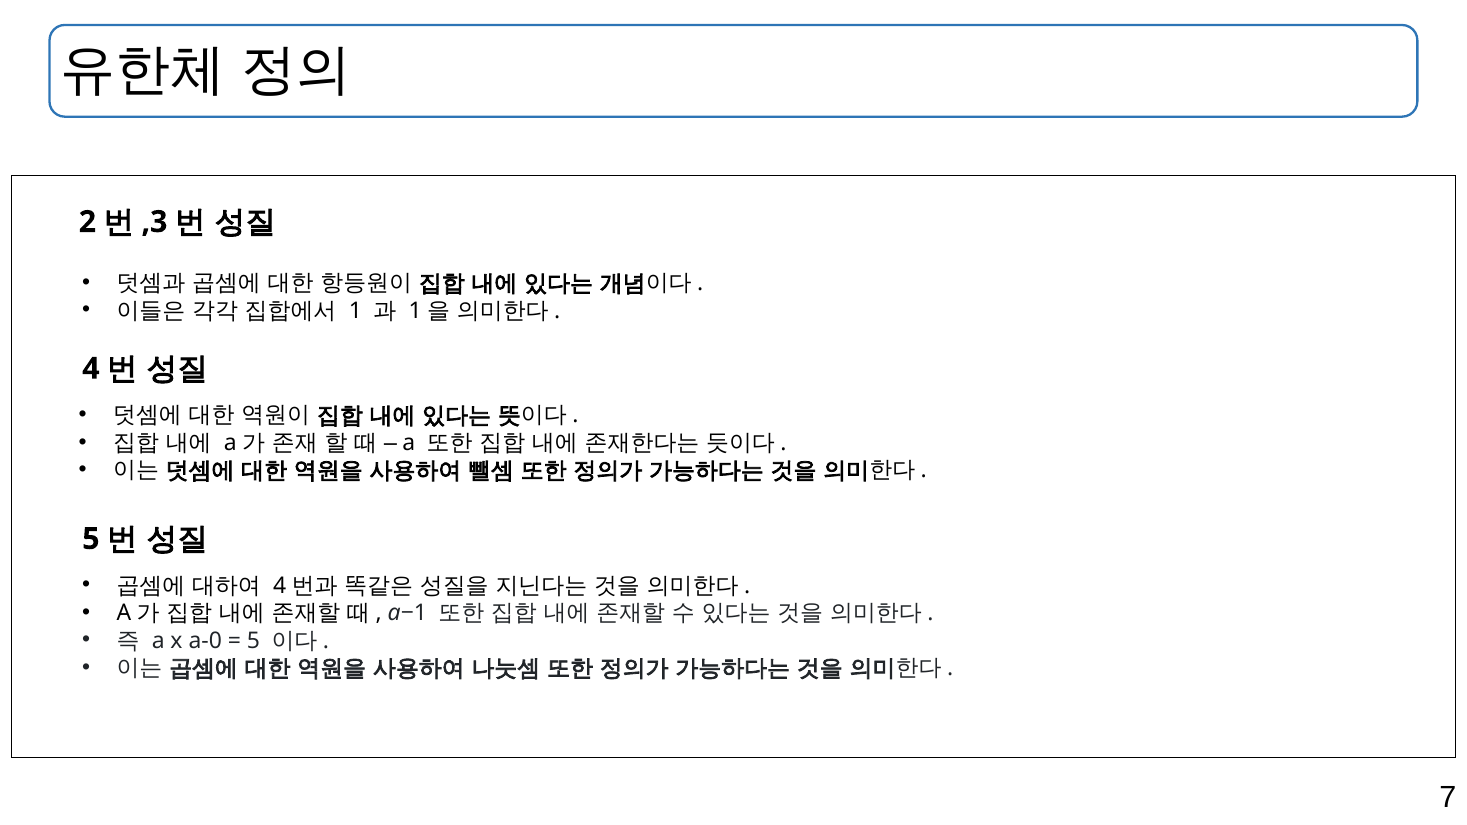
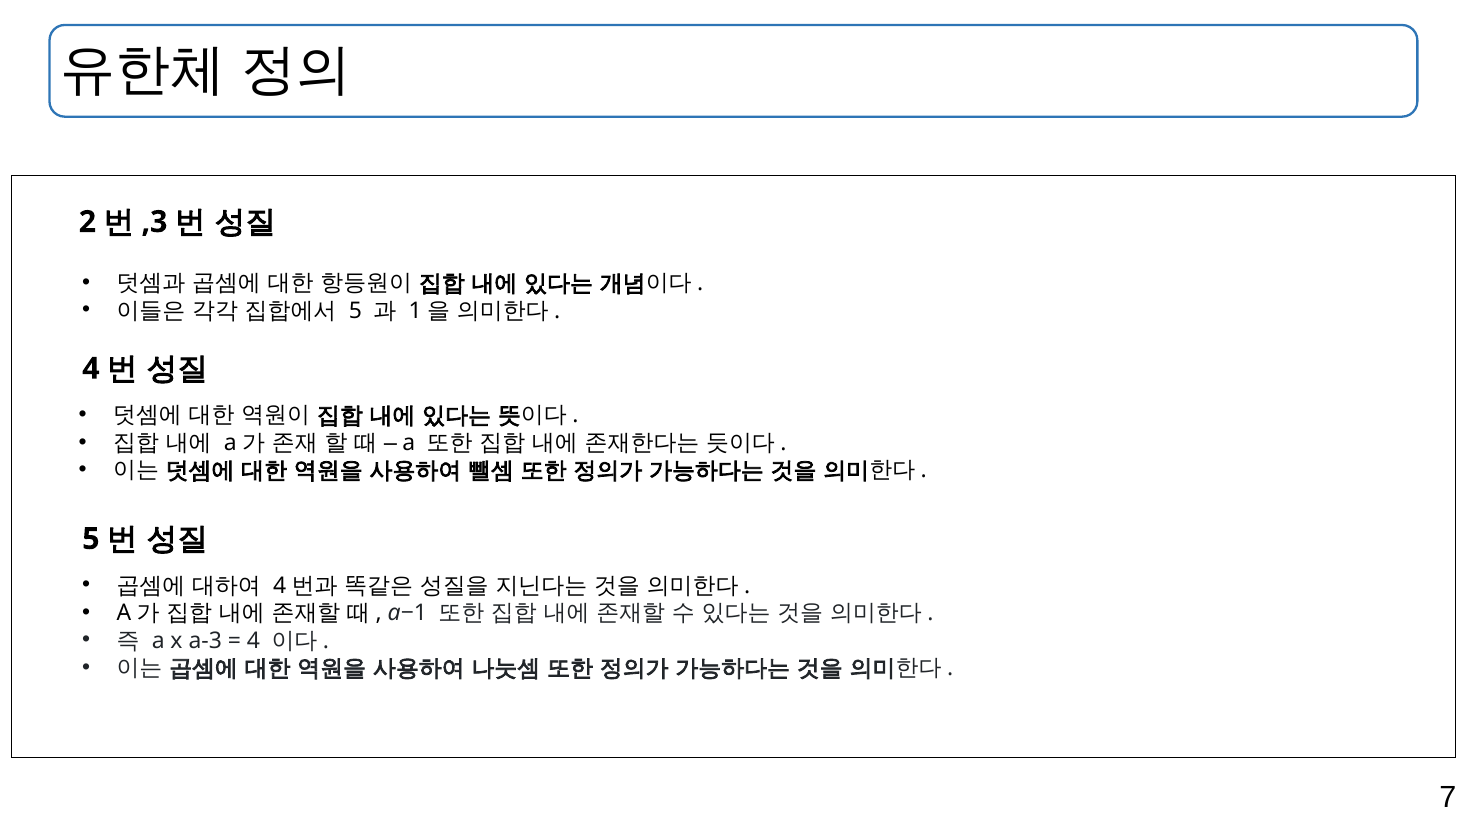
1 at (355, 311): 1 -> 5
a-0: a-0 -> a-3
5 at (253, 641): 5 -> 4
